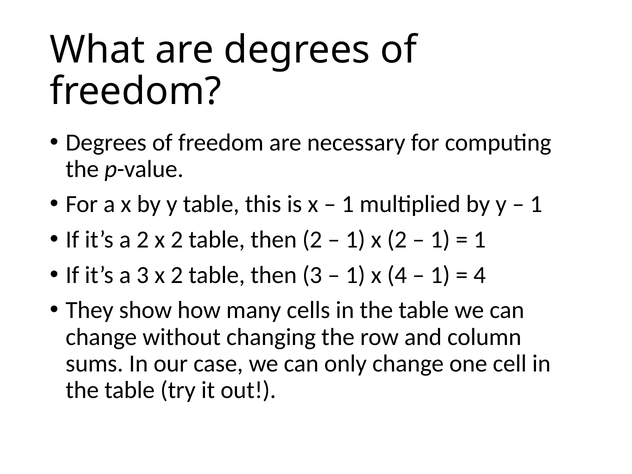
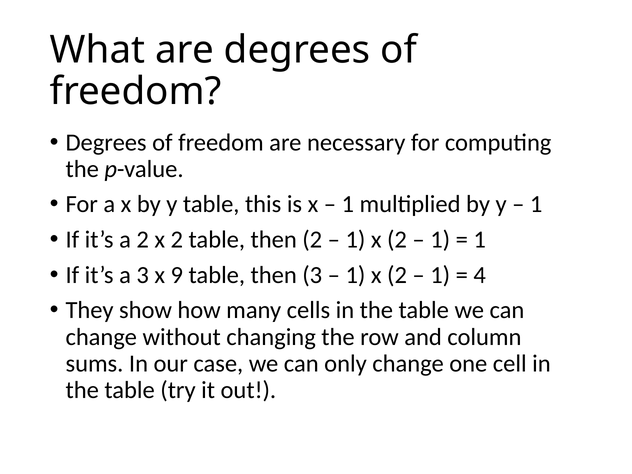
3 x 2: 2 -> 9
4 at (397, 275): 4 -> 2
